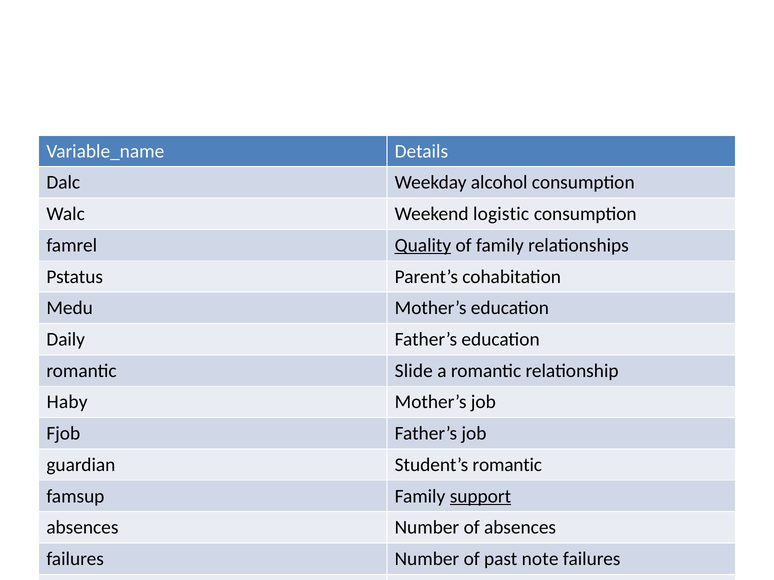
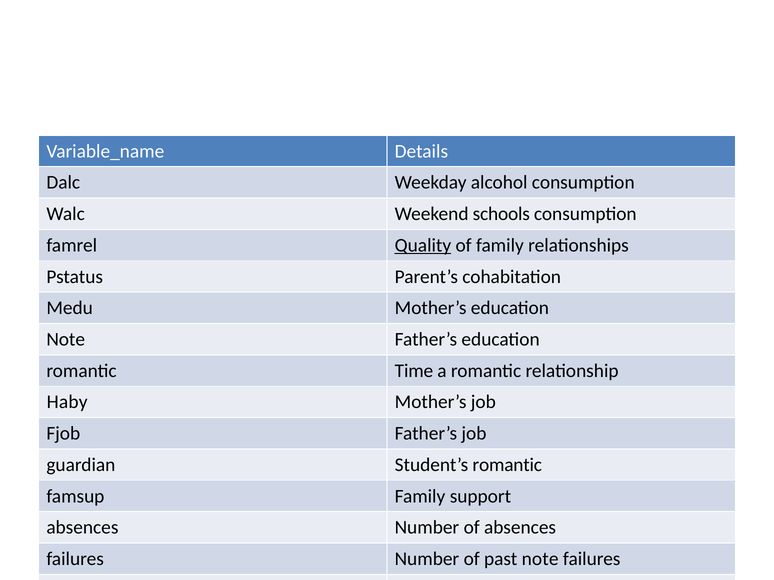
logistic: logistic -> schools
Daily at (66, 340): Daily -> Note
romantic Slide: Slide -> Time
support underline: present -> none
